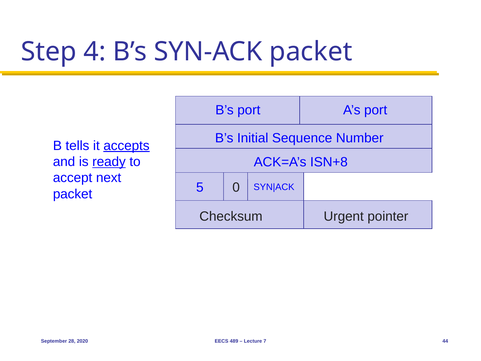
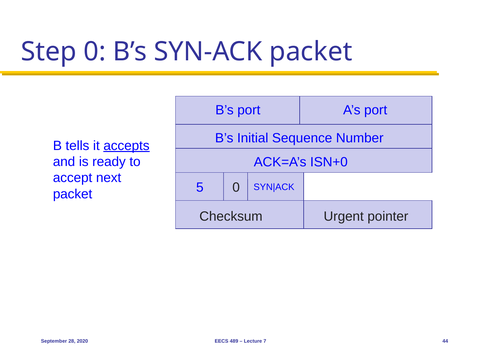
Step 4: 4 -> 0
ready underline: present -> none
ISN+8: ISN+8 -> ISN+0
